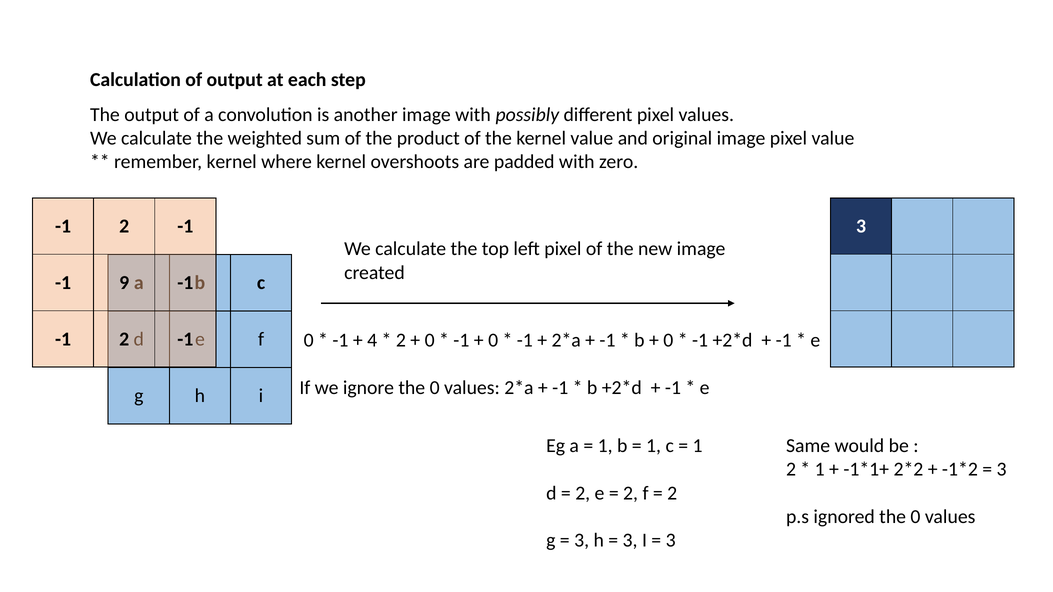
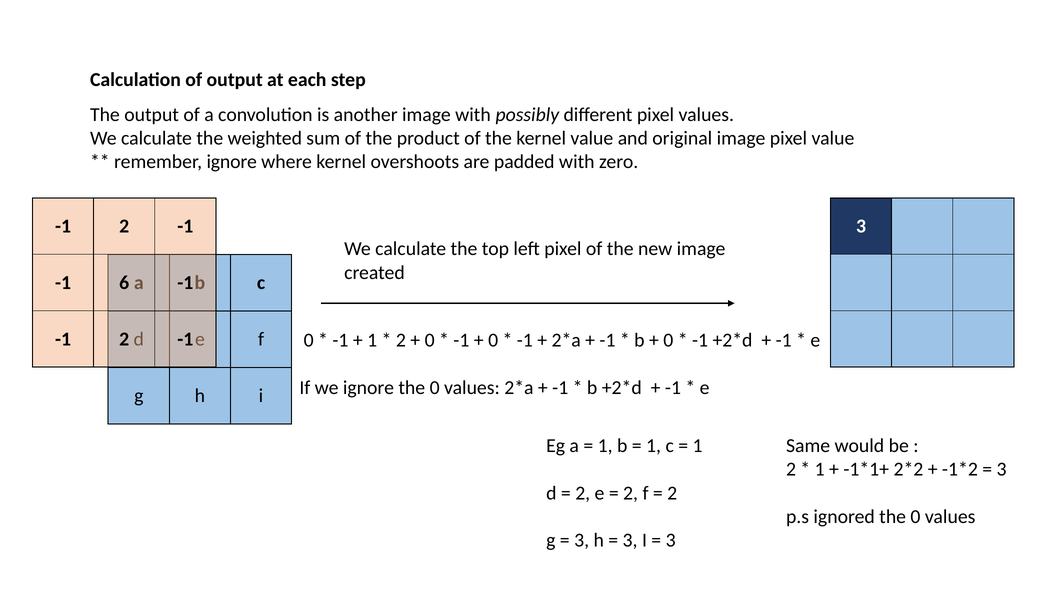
remember kernel: kernel -> ignore
9: 9 -> 6
4 at (372, 340): 4 -> 1
